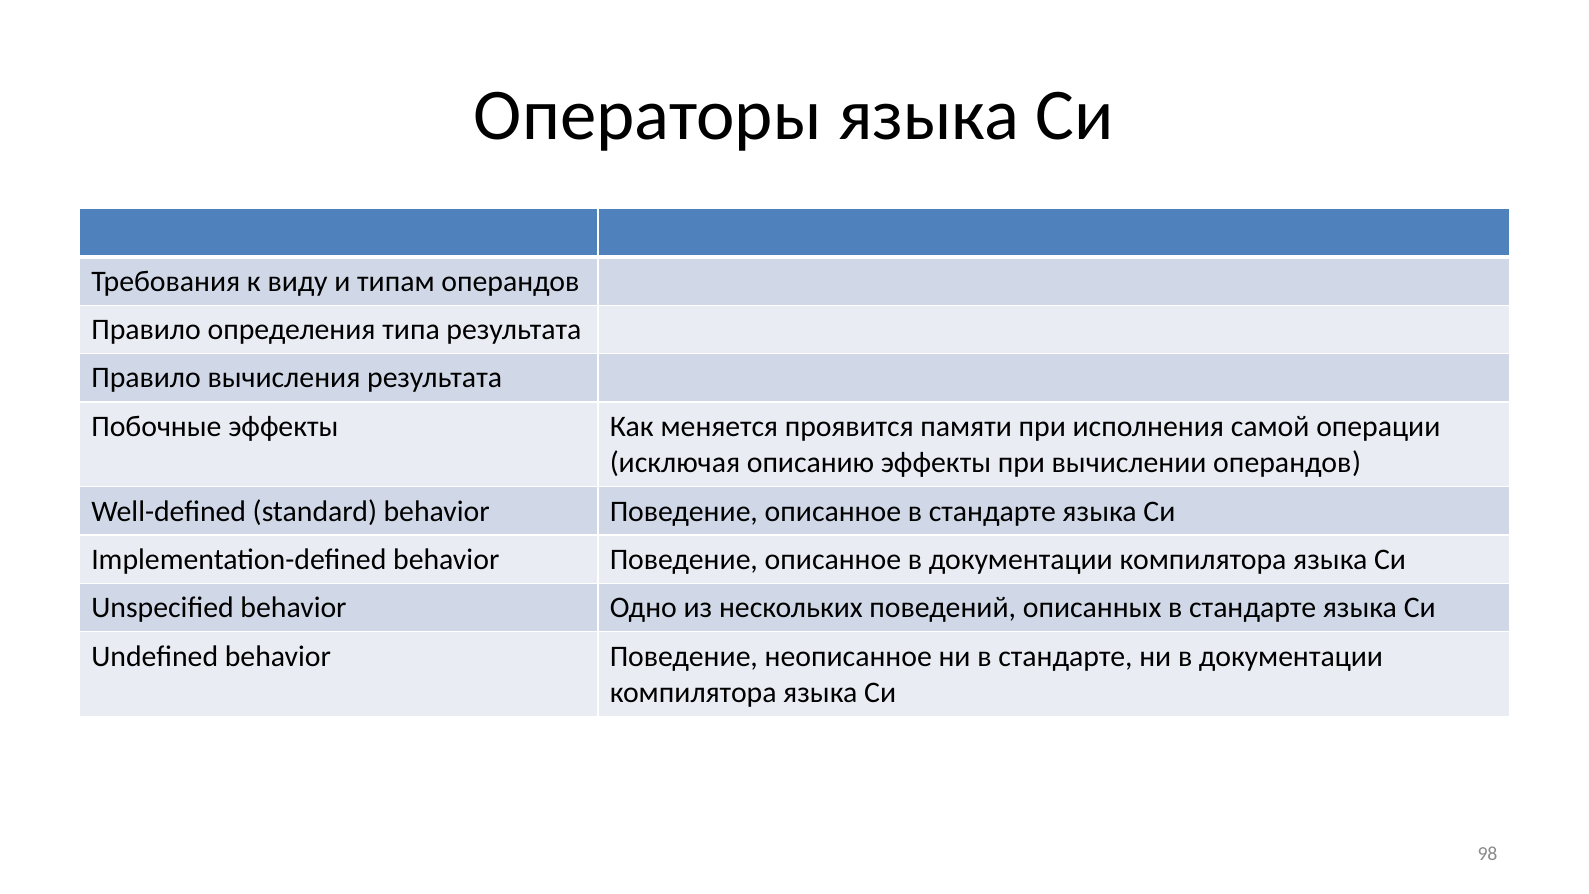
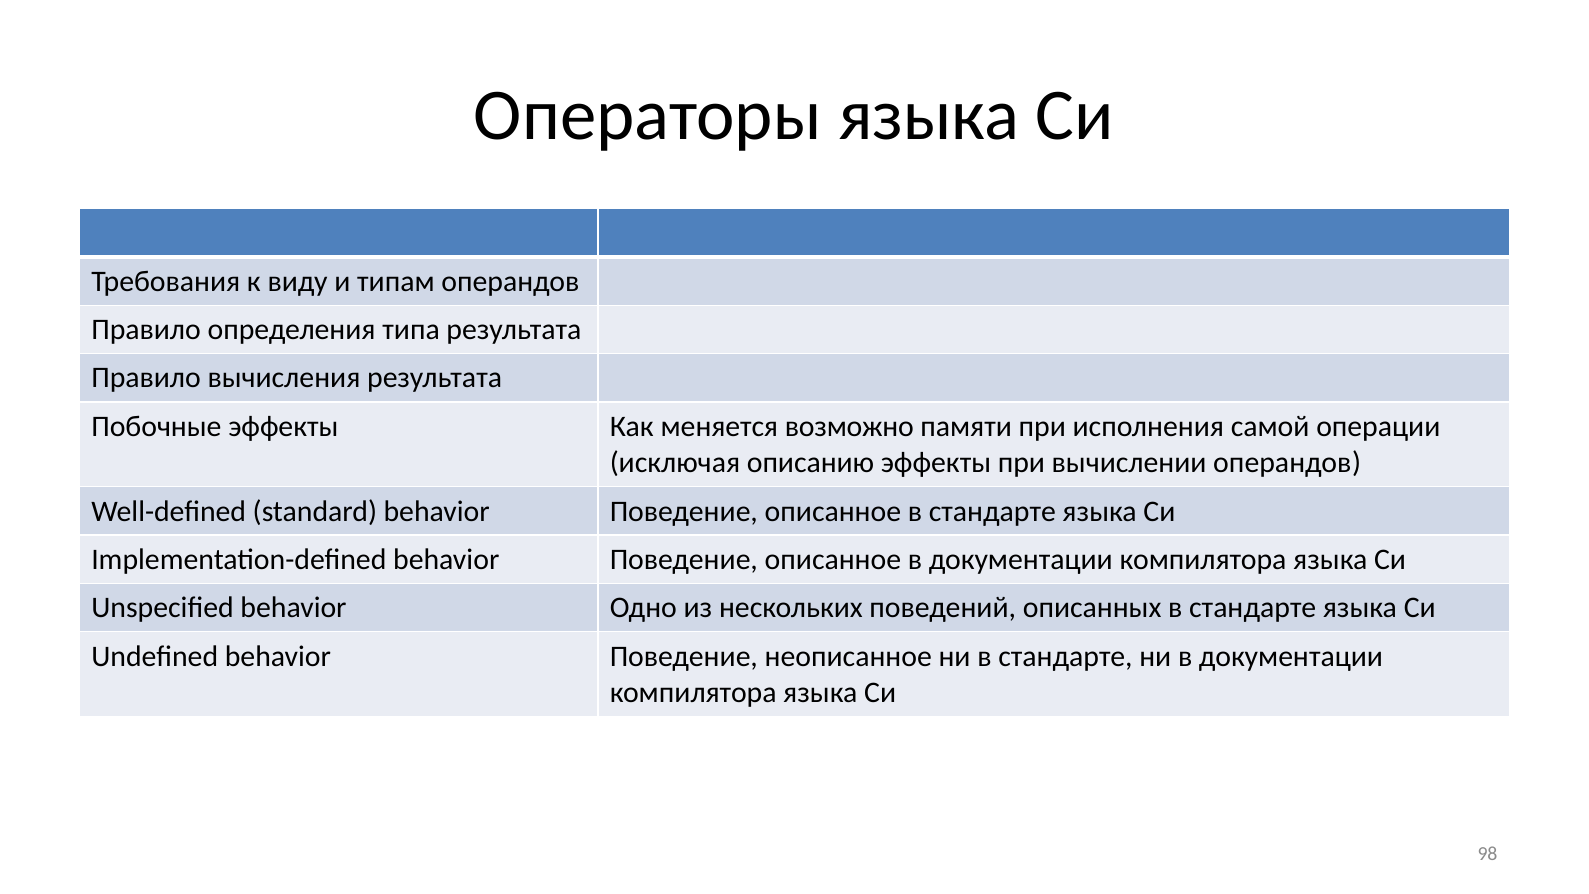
проявится: проявится -> возможно
